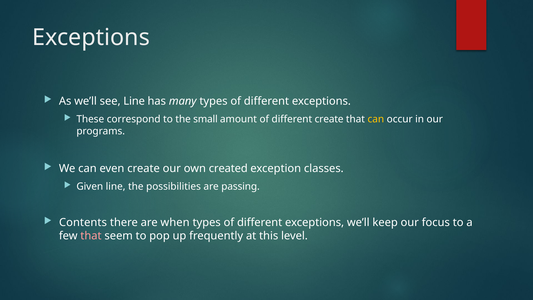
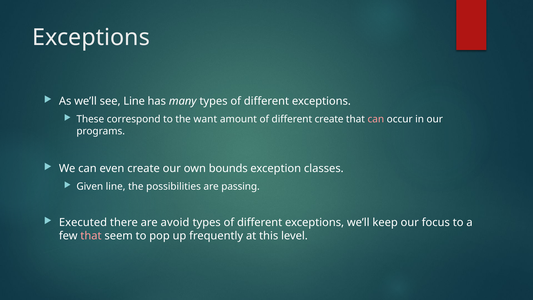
small: small -> want
can at (376, 119) colour: yellow -> pink
created: created -> bounds
Contents: Contents -> Executed
when: when -> avoid
